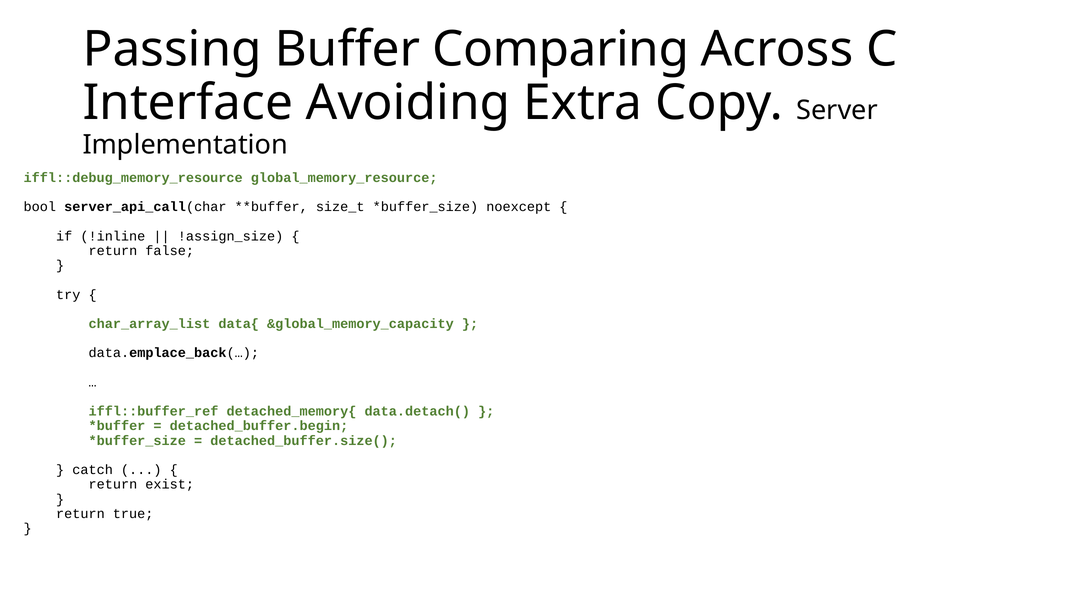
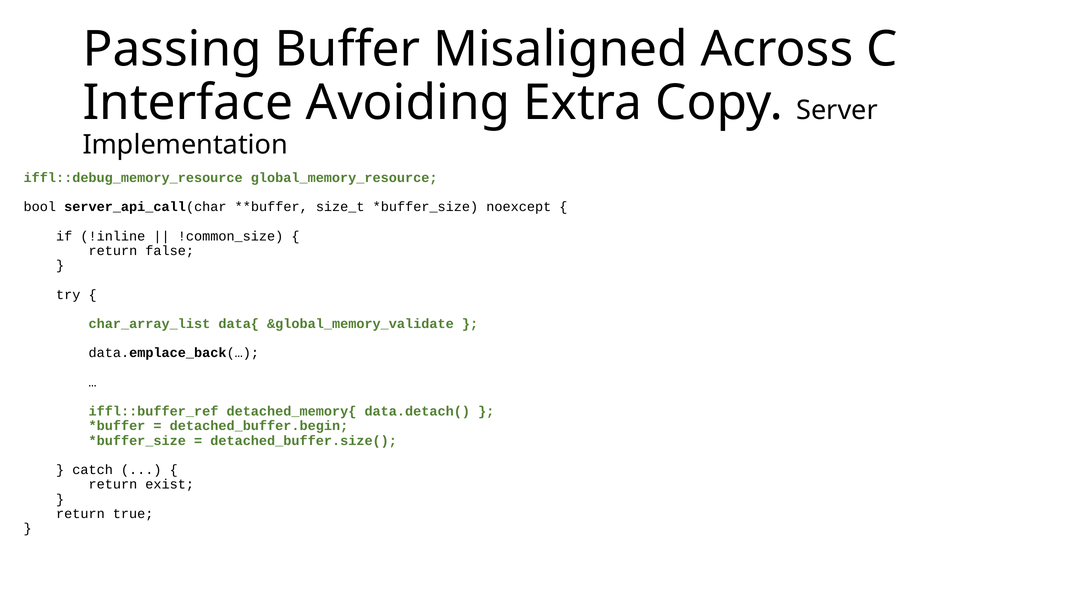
Comparing: Comparing -> Misaligned
!assign_size: !assign_size -> !common_size
&global_memory_capacity: &global_memory_capacity -> &global_memory_validate
